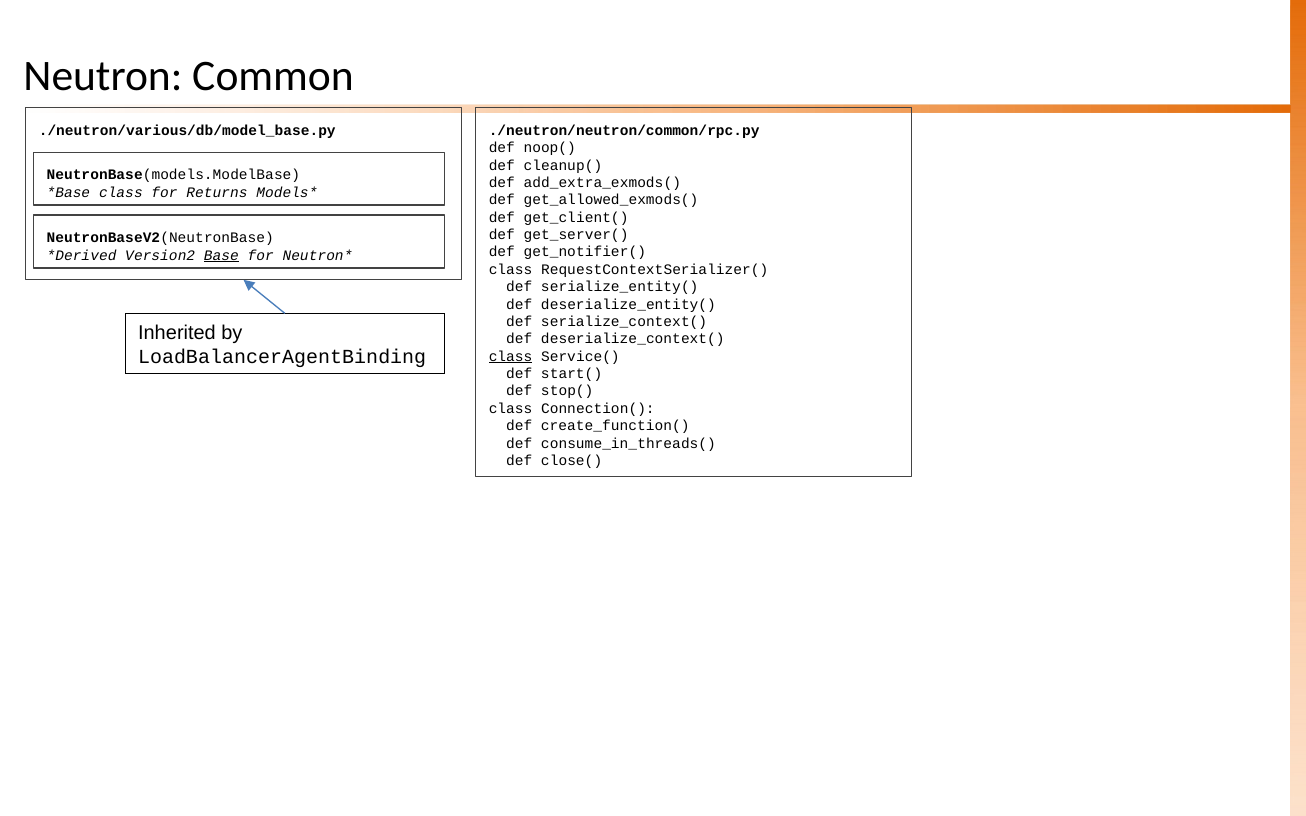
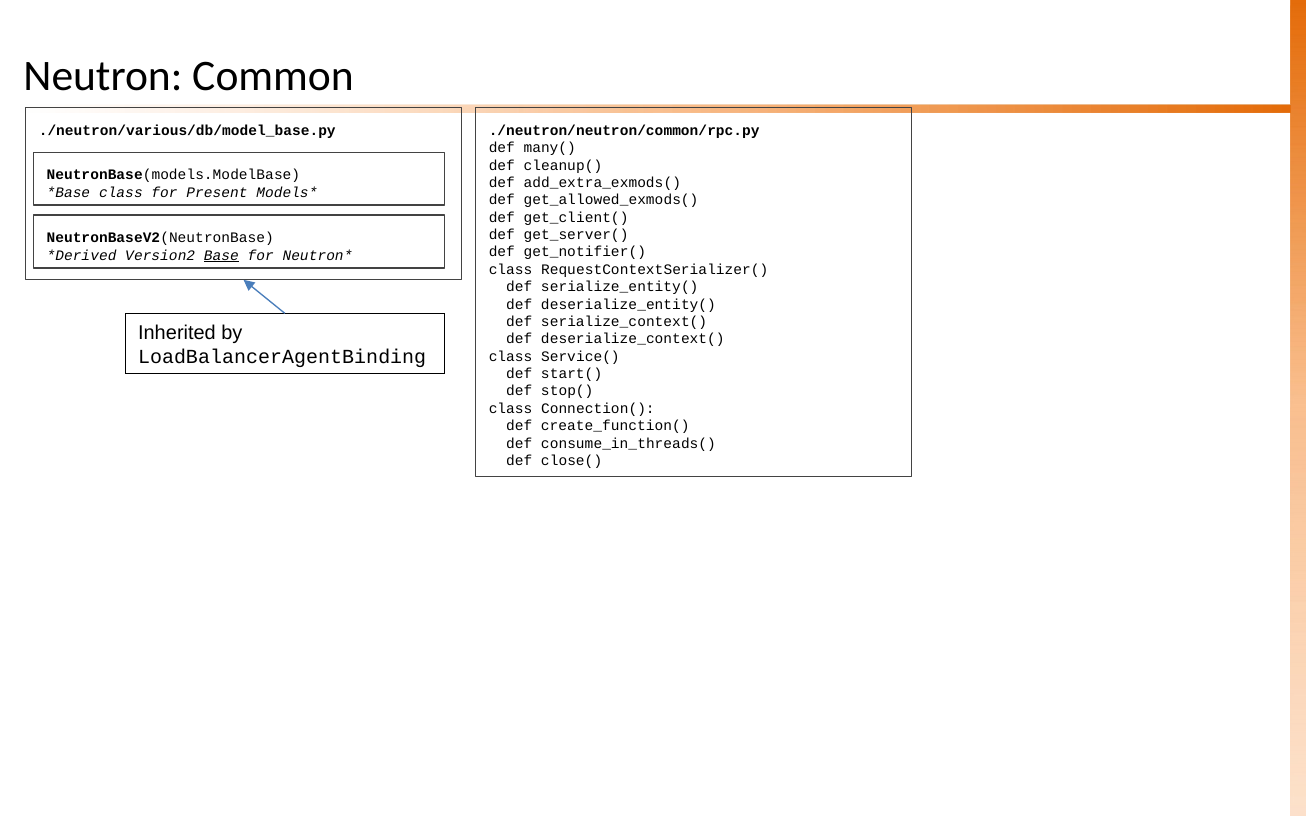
noop(: noop( -> many(
Returns: Returns -> Present
class at (511, 356) underline: present -> none
